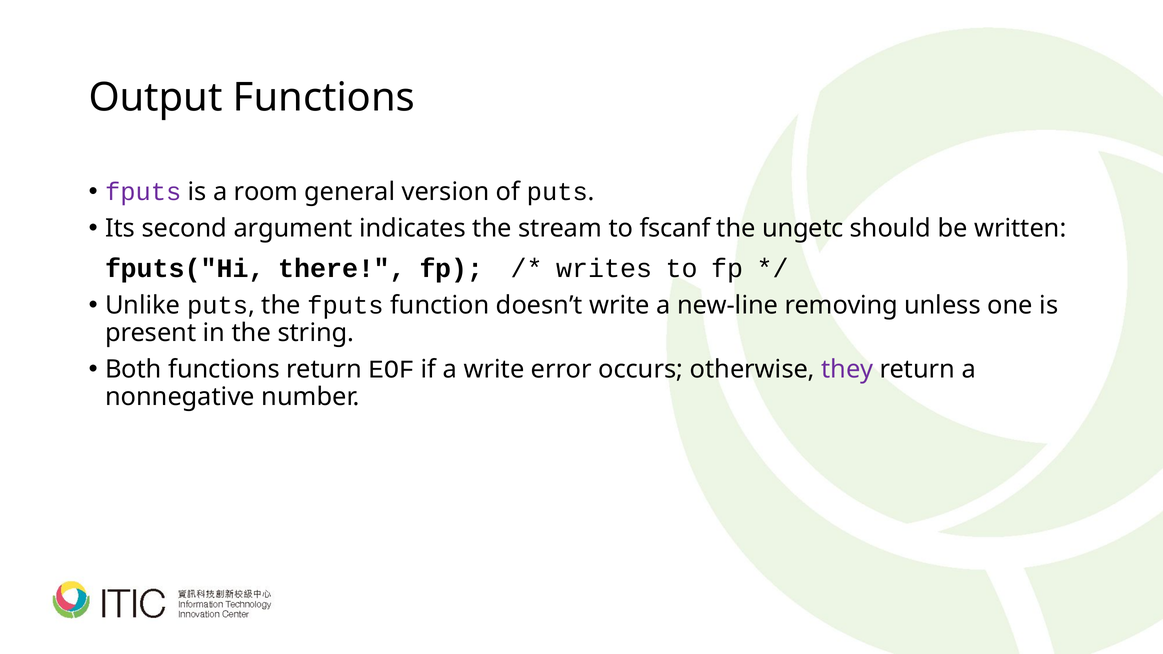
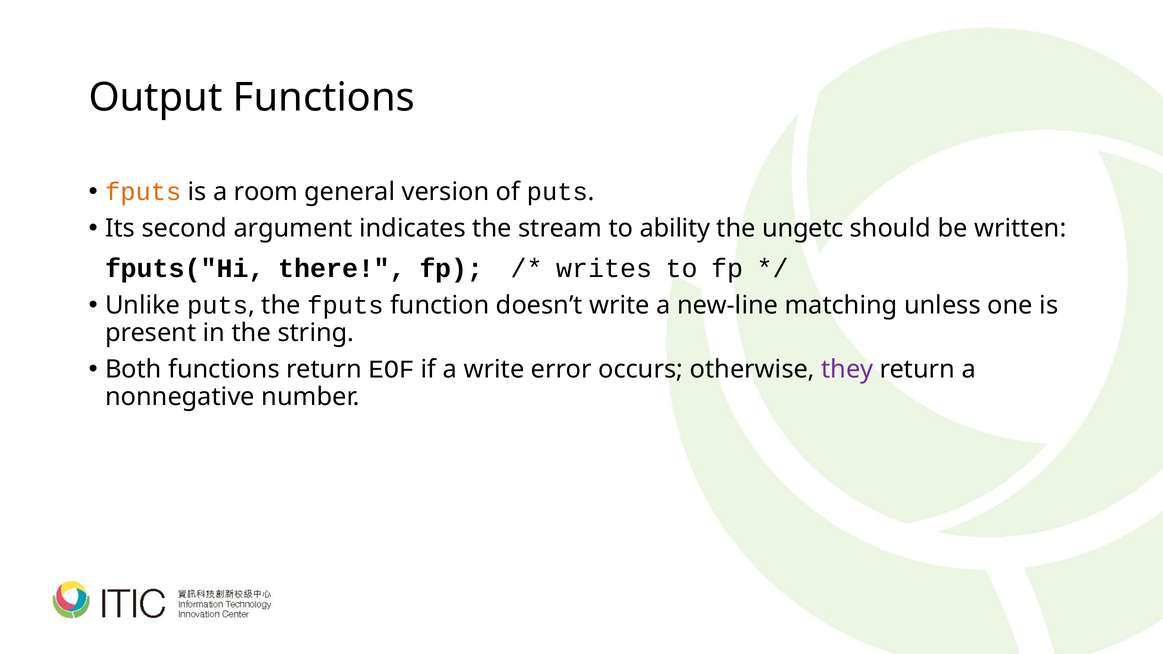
fputs at (143, 192) colour: purple -> orange
fscanf: fscanf -> ability
removing: removing -> matching
